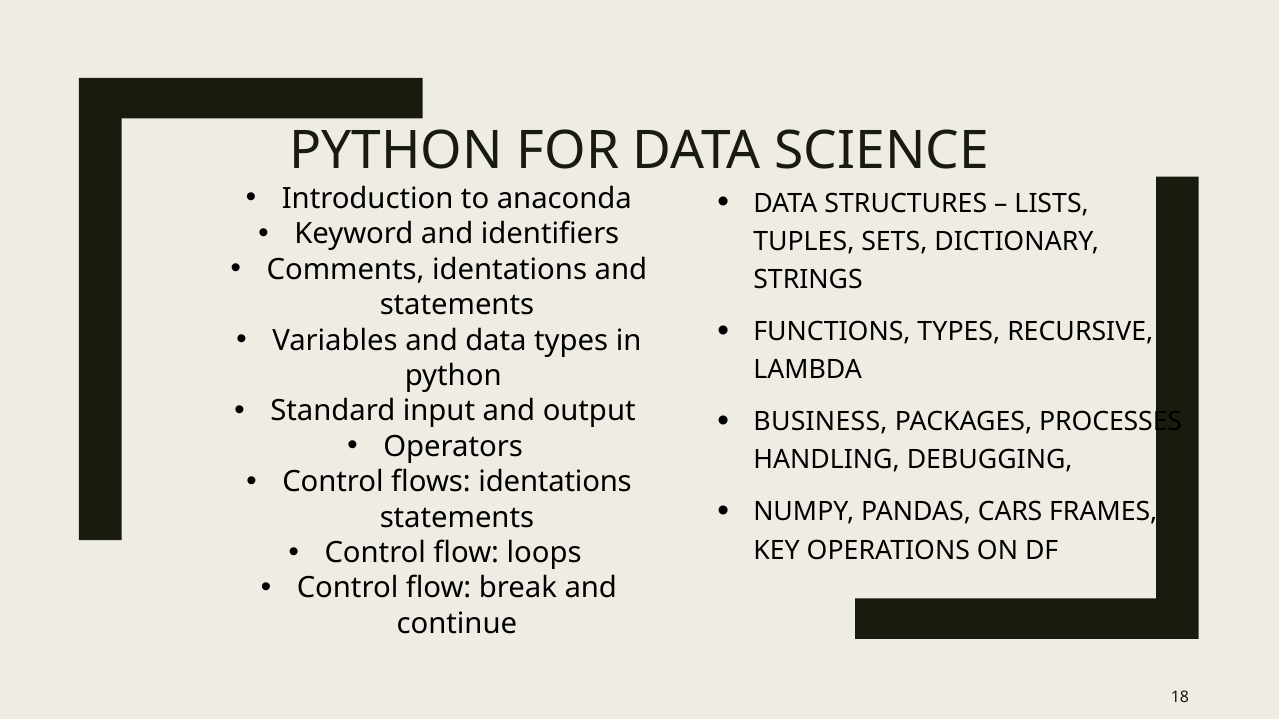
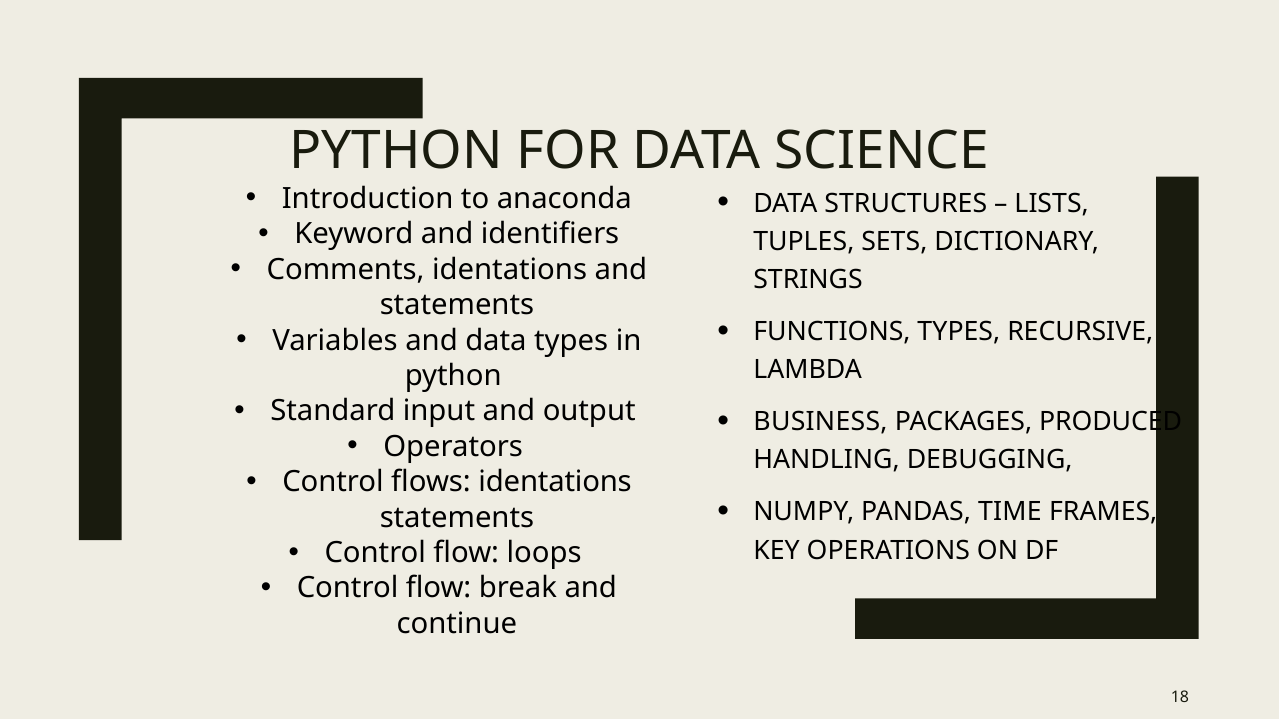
PROCESSES: PROCESSES -> PRODUCED
CARS: CARS -> TIME
